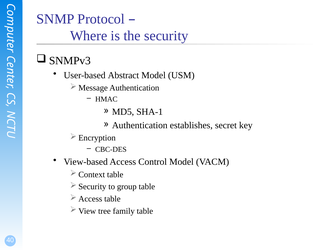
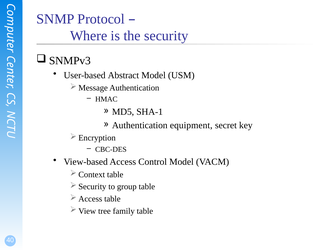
establishes: establishes -> equipment
